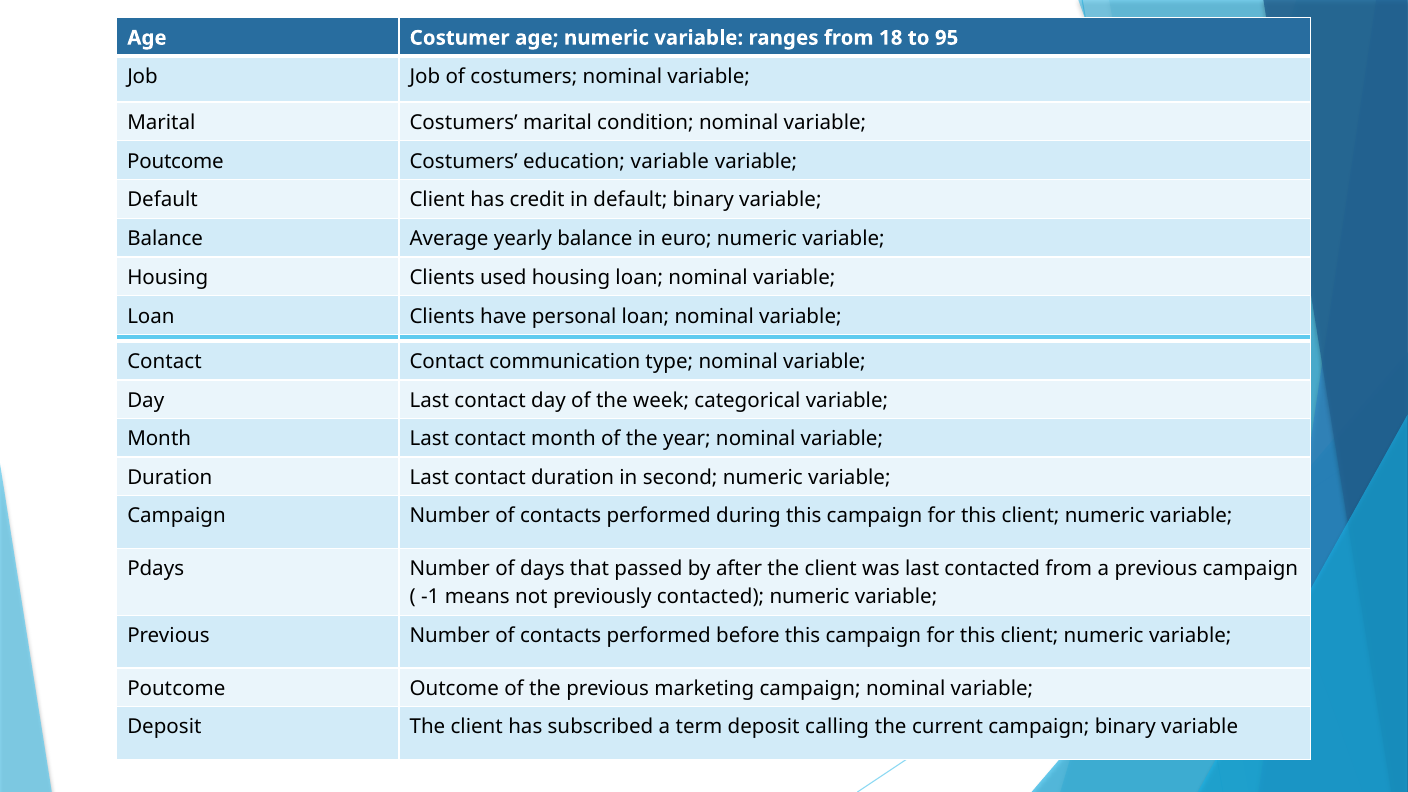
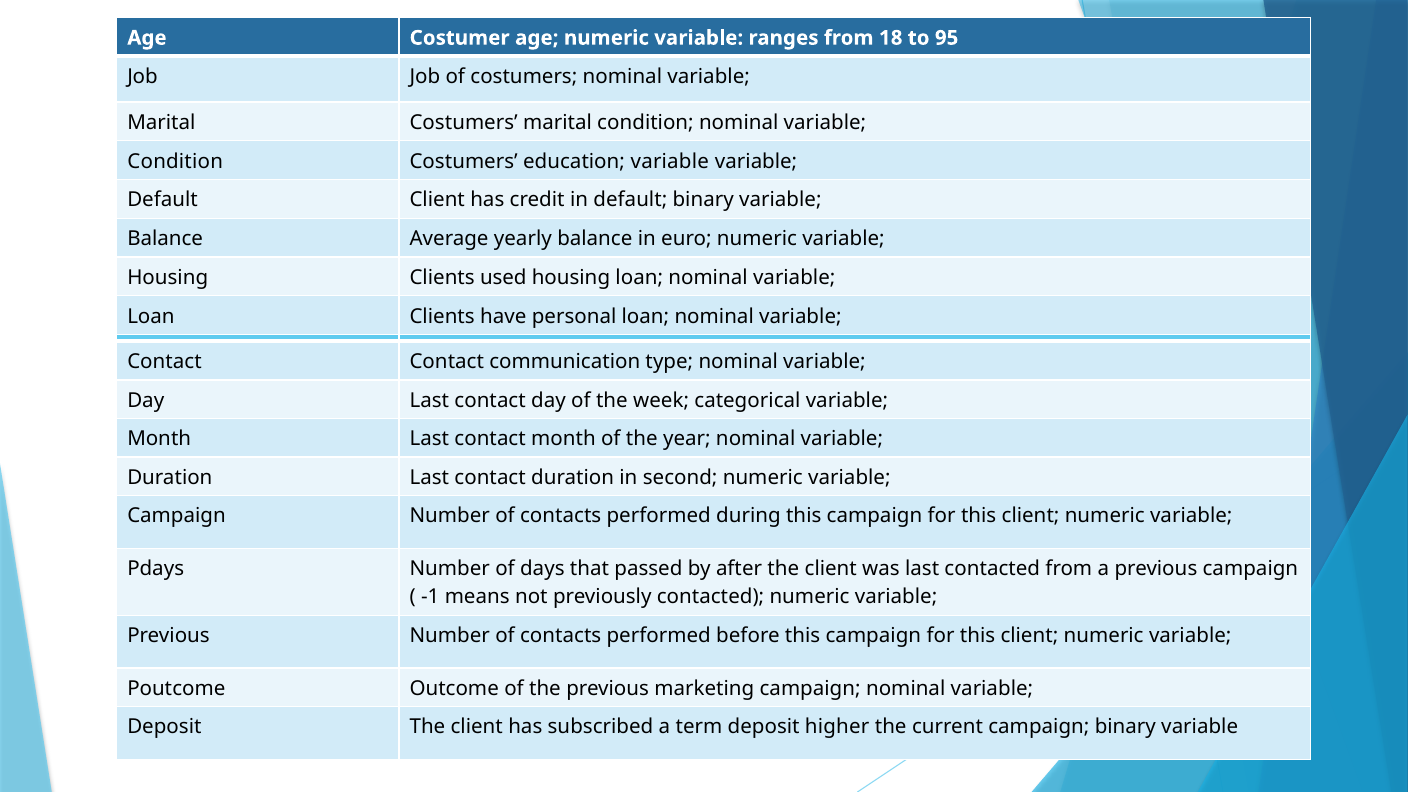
Poutcome at (175, 161): Poutcome -> Condition
calling: calling -> higher
